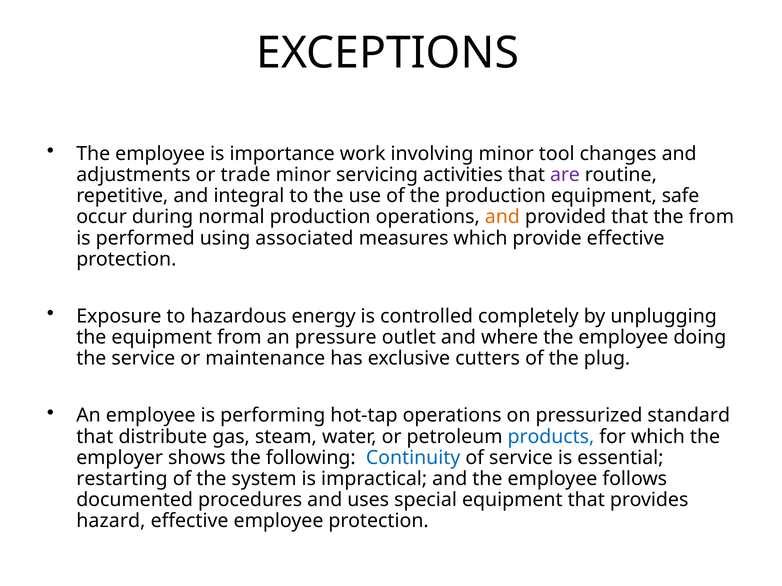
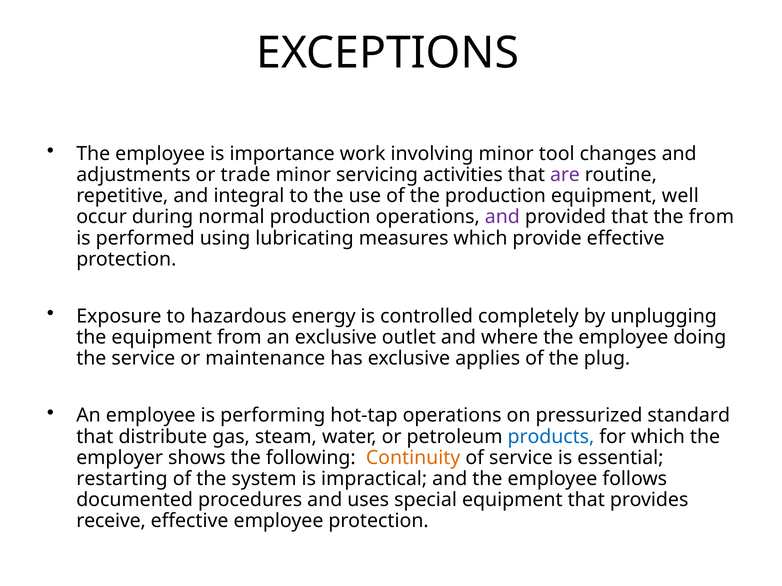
safe: safe -> well
and at (502, 217) colour: orange -> purple
associated: associated -> lubricating
an pressure: pressure -> exclusive
cutters: cutters -> applies
Continuity colour: blue -> orange
hazard: hazard -> receive
